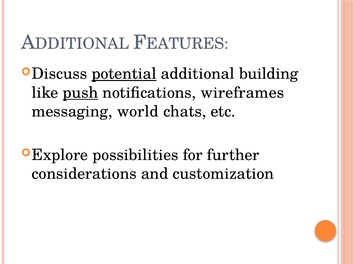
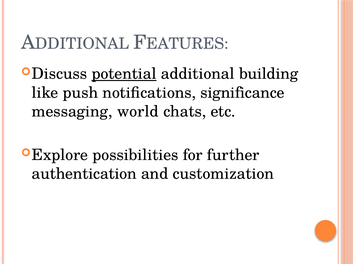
push underline: present -> none
wireframes: wireframes -> significance
considerations: considerations -> authentication
